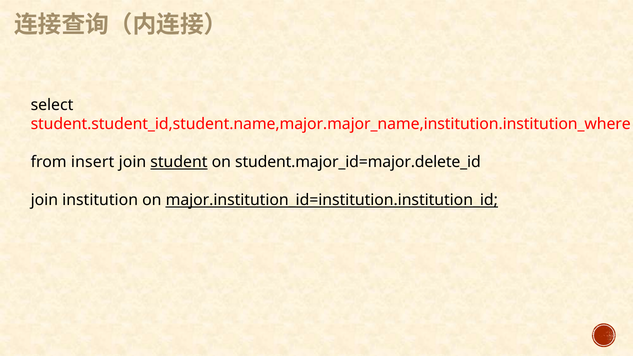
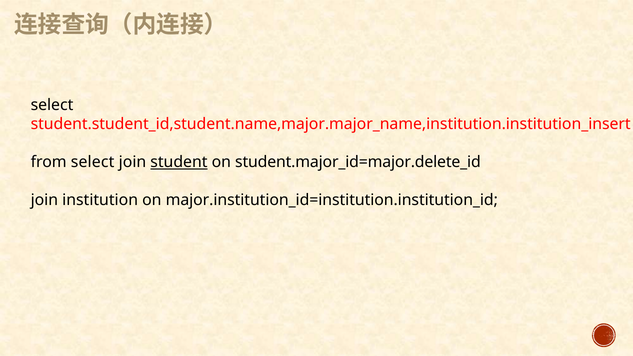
student.student_id,student.name,major.major_name,institution.institution_where: student.student_id,student.name,major.major_name,institution.institution_where -> student.student_id,student.name,major.major_name,institution.institution_insert
from insert: insert -> select
major.institution_id=institution.institution_id underline: present -> none
